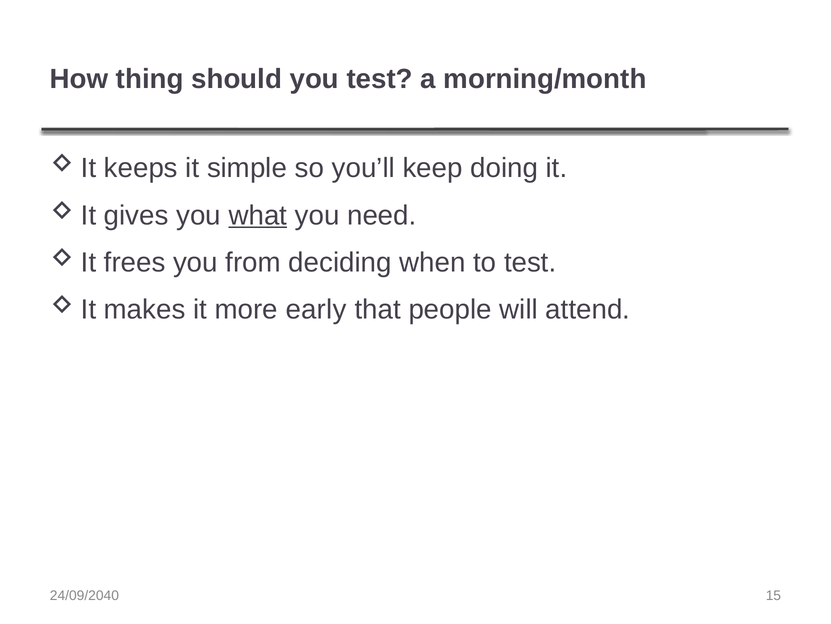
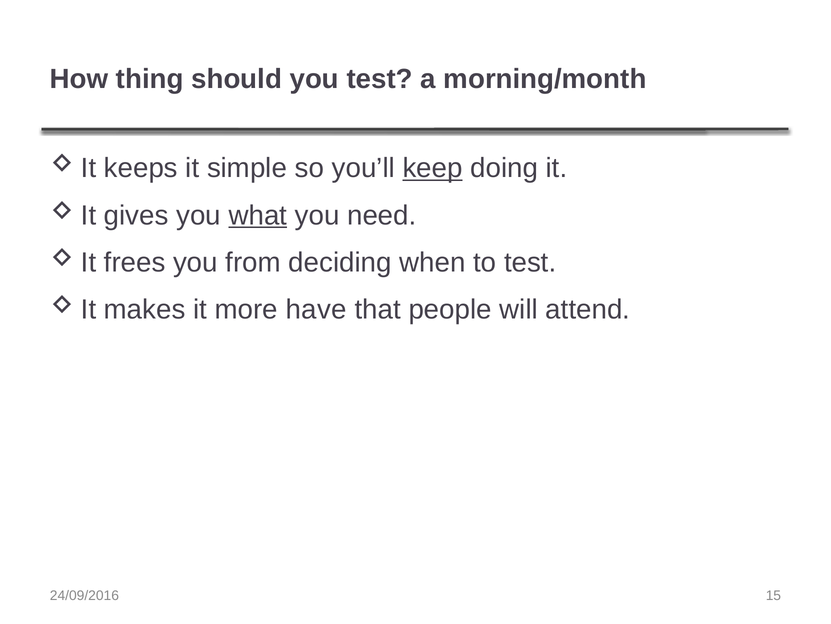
keep underline: none -> present
early: early -> have
24/09/2040: 24/09/2040 -> 24/09/2016
